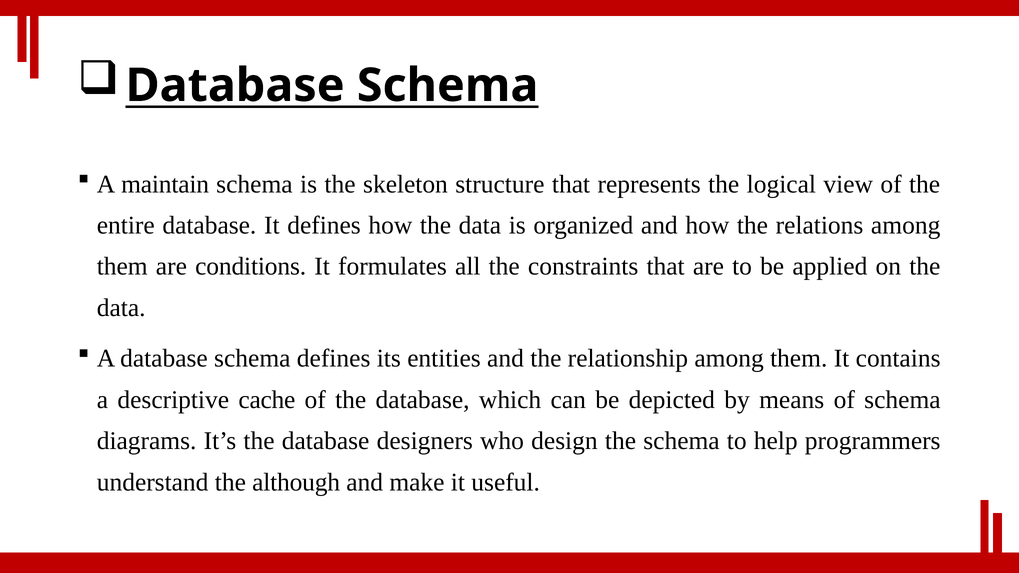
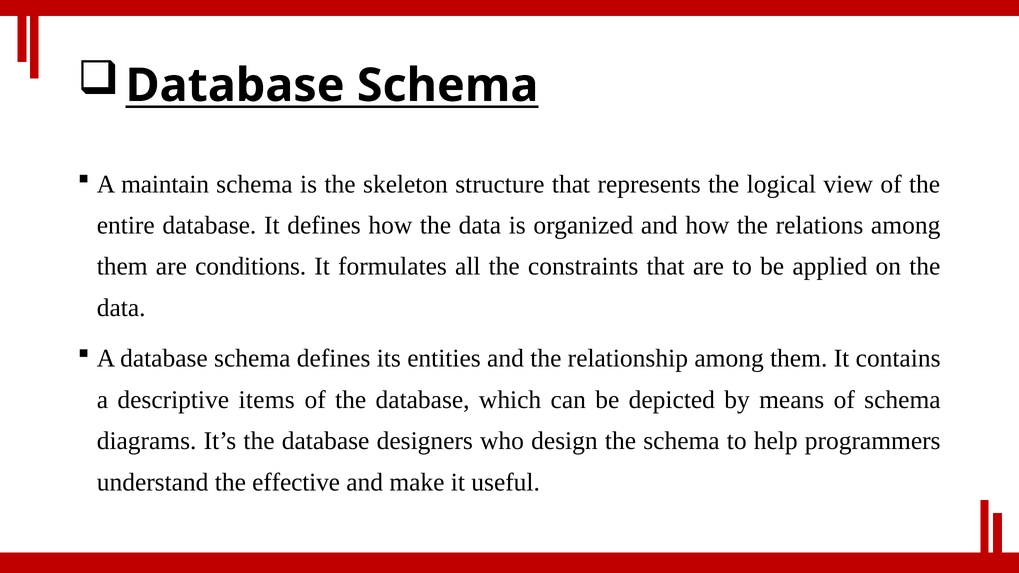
cache: cache -> items
although: although -> effective
